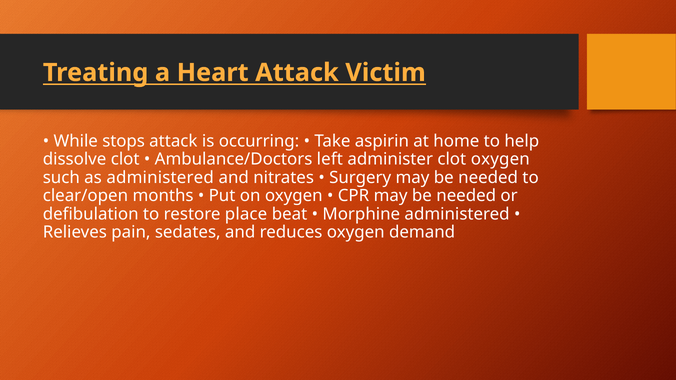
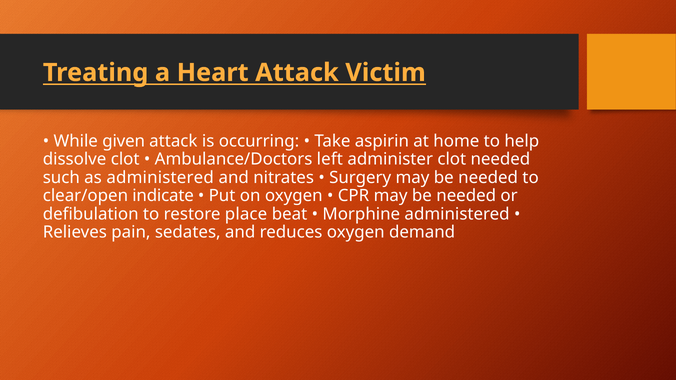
stops: stops -> given
clot oxygen: oxygen -> needed
months: months -> indicate
